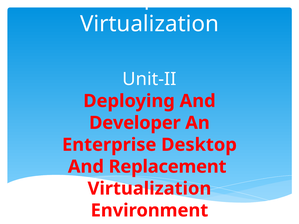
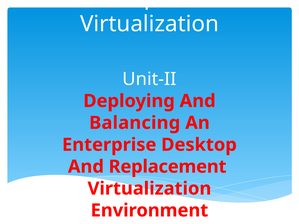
Developer: Developer -> Balancing
